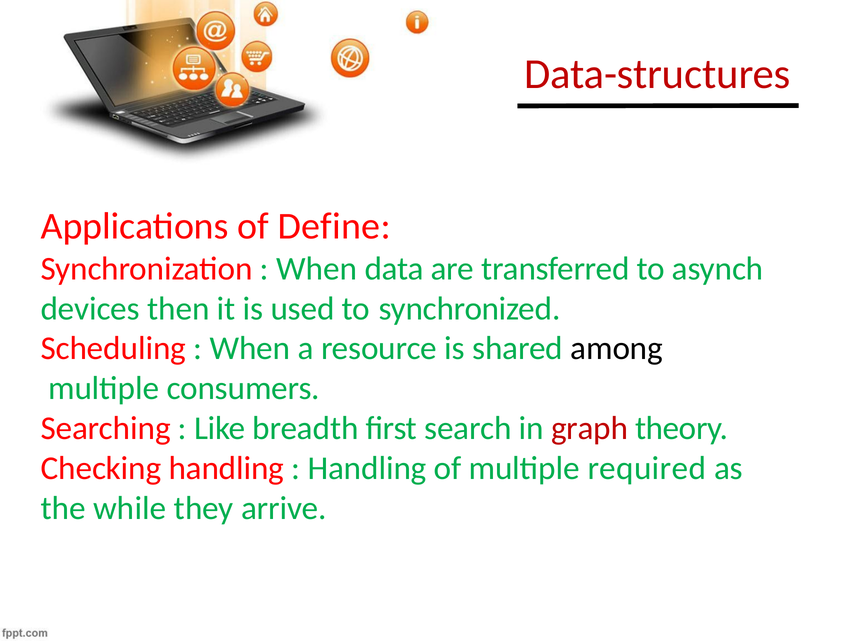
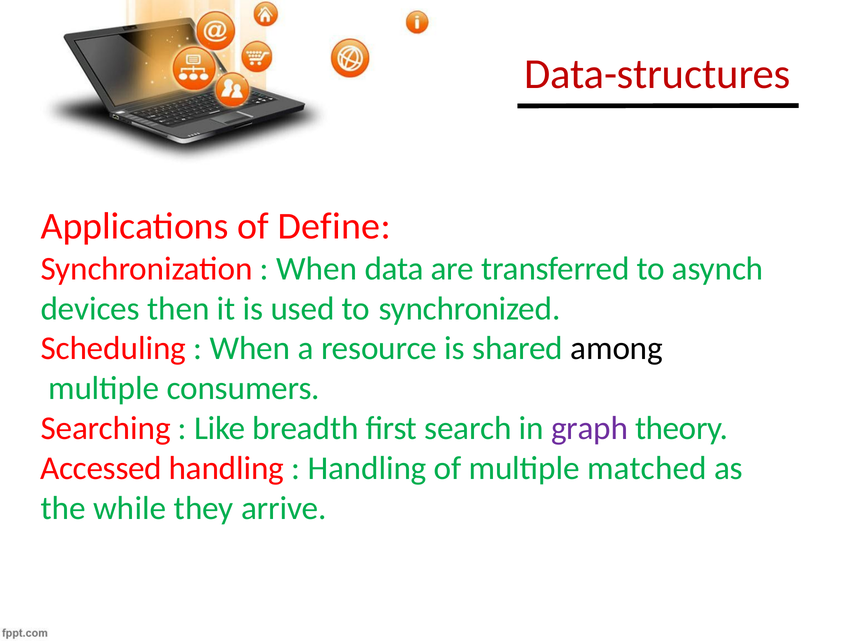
graph colour: red -> purple
Checking: Checking -> Accessed
required: required -> matched
